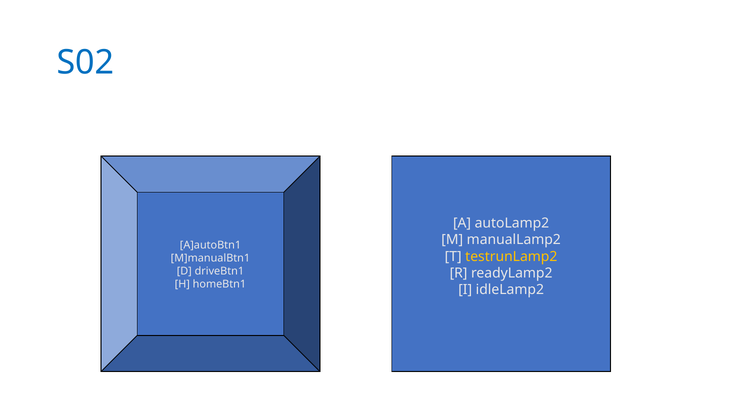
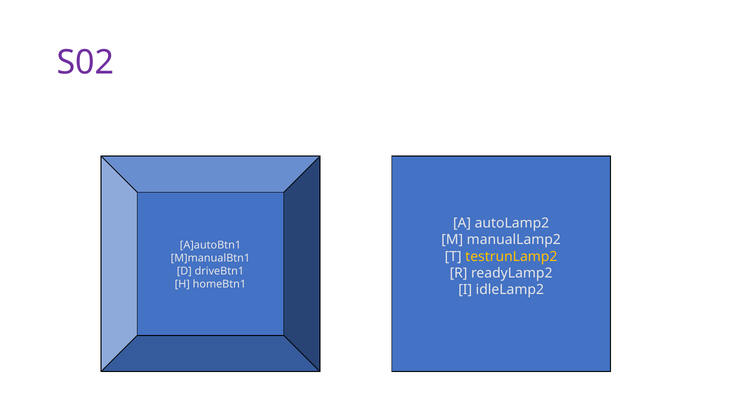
S02 colour: blue -> purple
